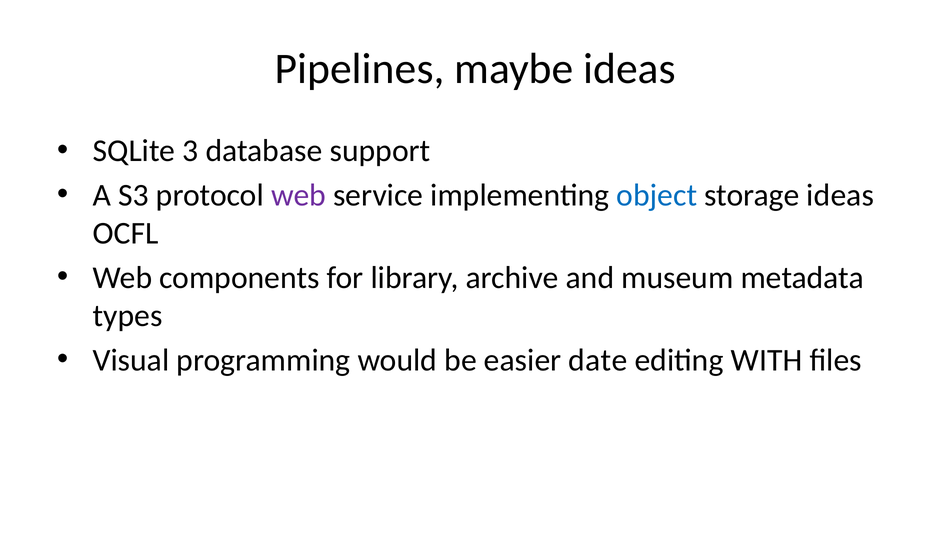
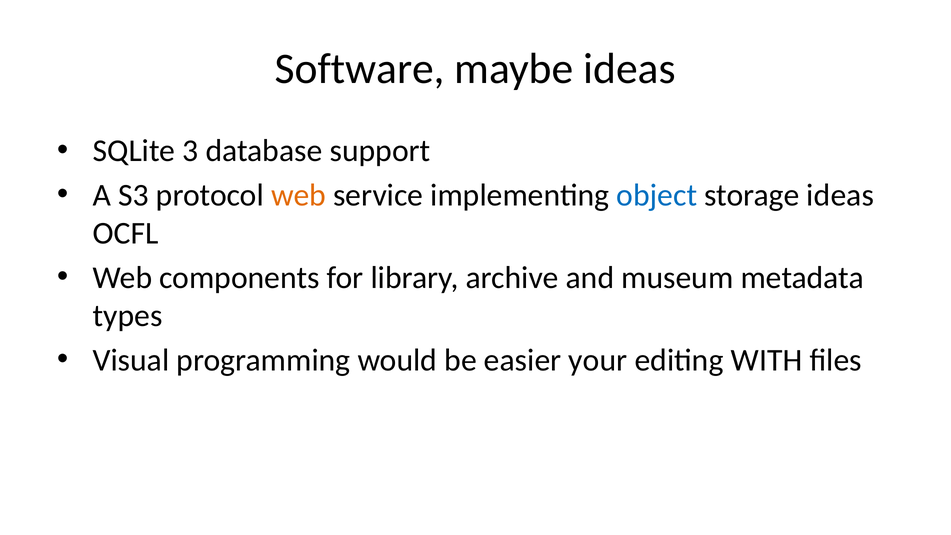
Pipelines: Pipelines -> Software
web at (299, 195) colour: purple -> orange
date: date -> your
